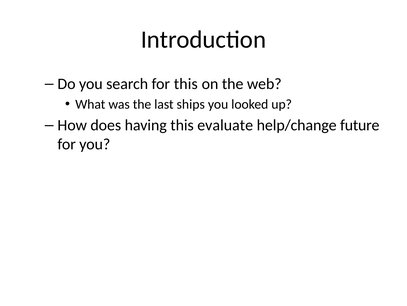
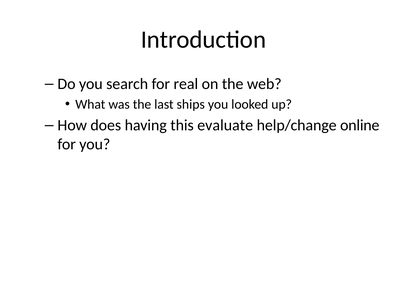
for this: this -> real
future: future -> online
